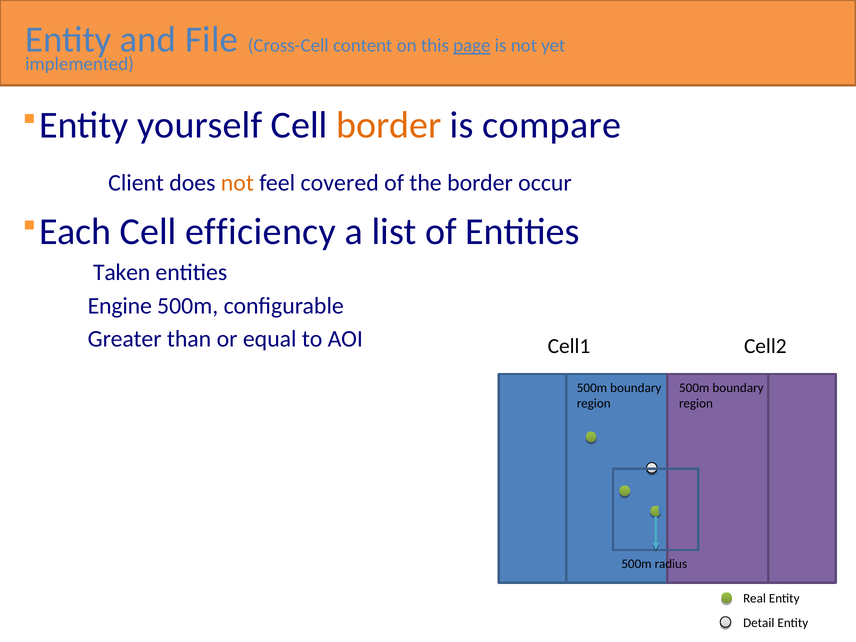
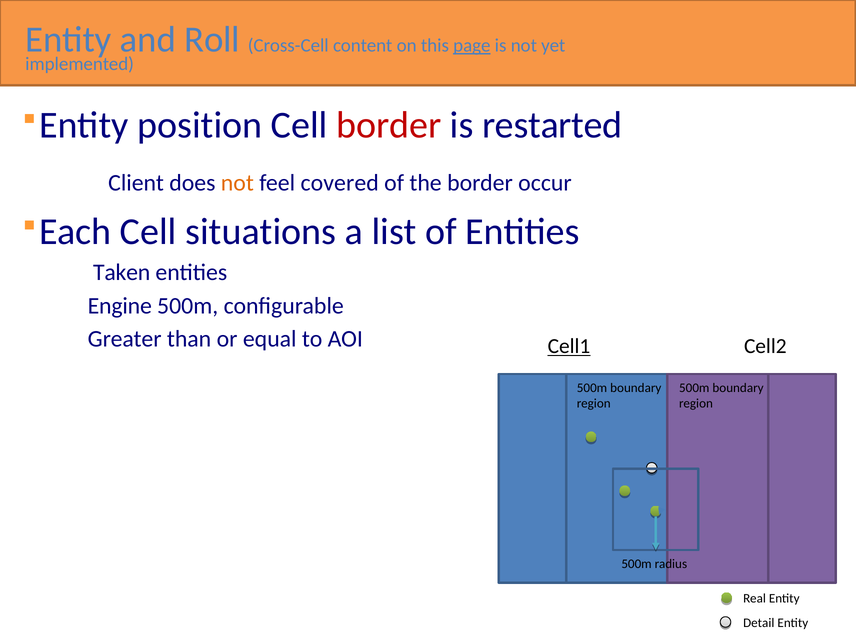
File: File -> Roll
yourself: yourself -> position
border at (389, 125) colour: orange -> red
compare: compare -> restarted
efficiency: efficiency -> situations
Cell1 underline: none -> present
